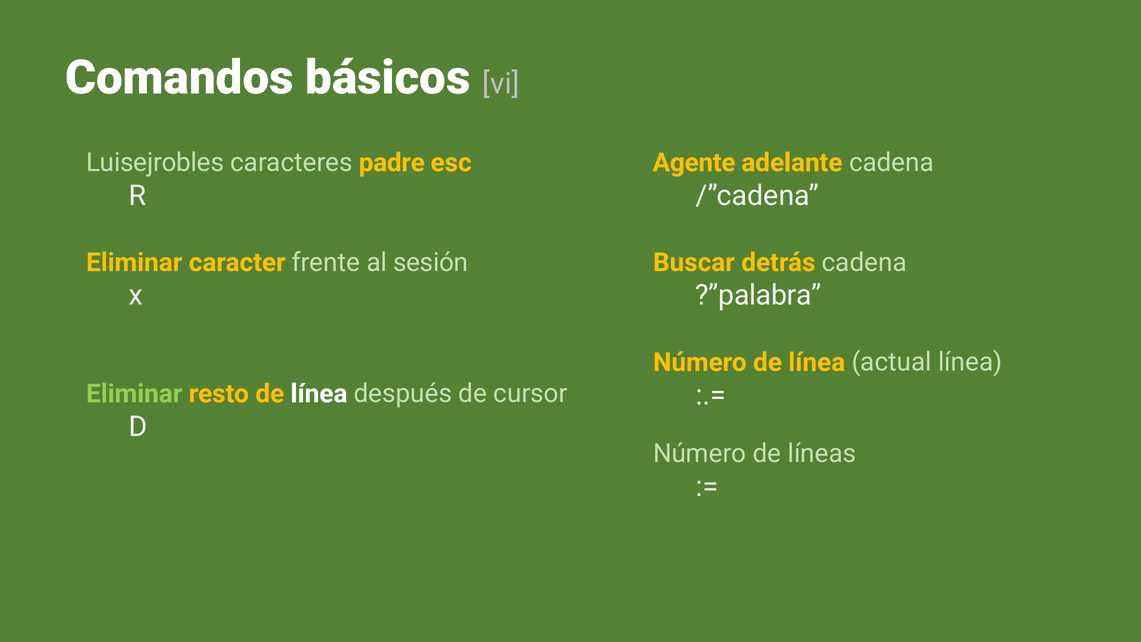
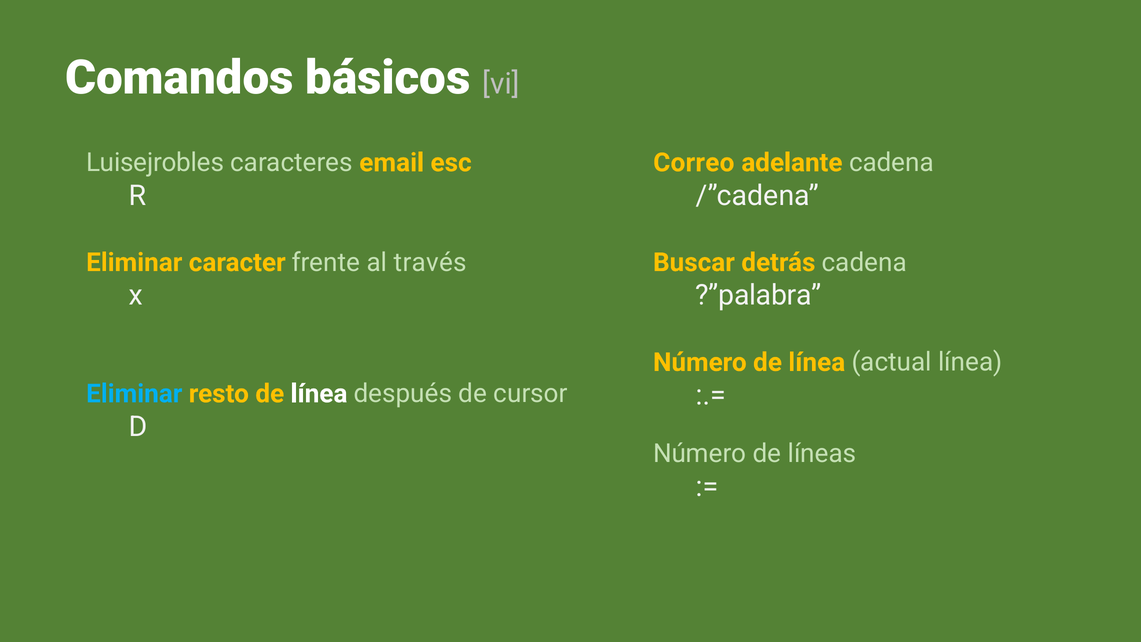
padre: padre -> email
Agente: Agente -> Correo
sesión: sesión -> través
Eliminar at (134, 394) colour: light green -> light blue
